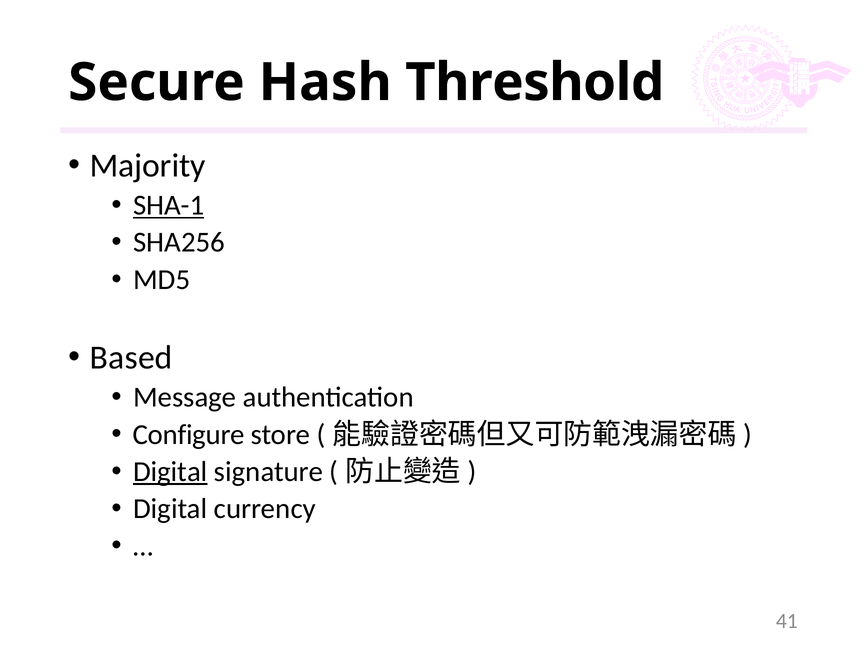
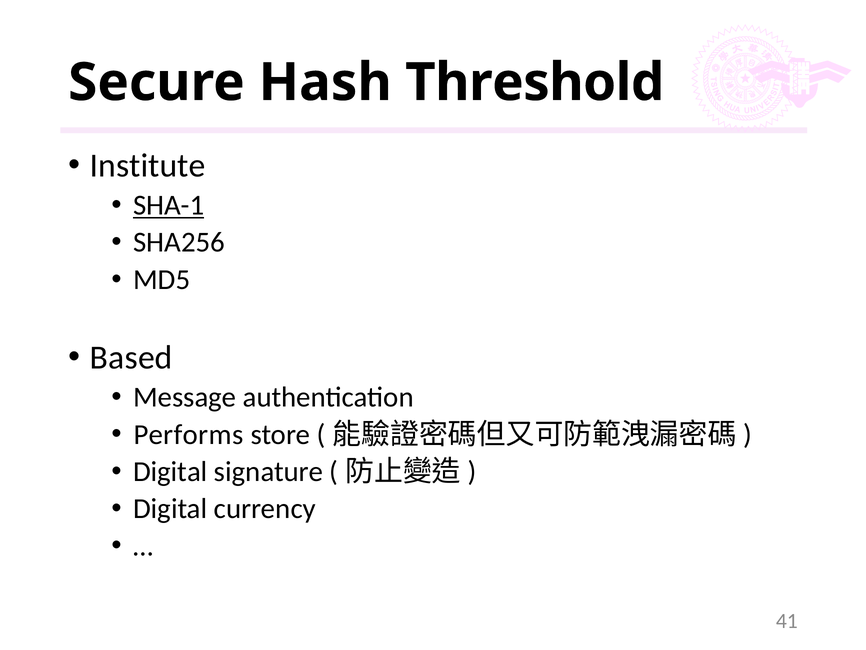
Majority: Majority -> Institute
Configure: Configure -> Performs
Digital at (170, 471) underline: present -> none
